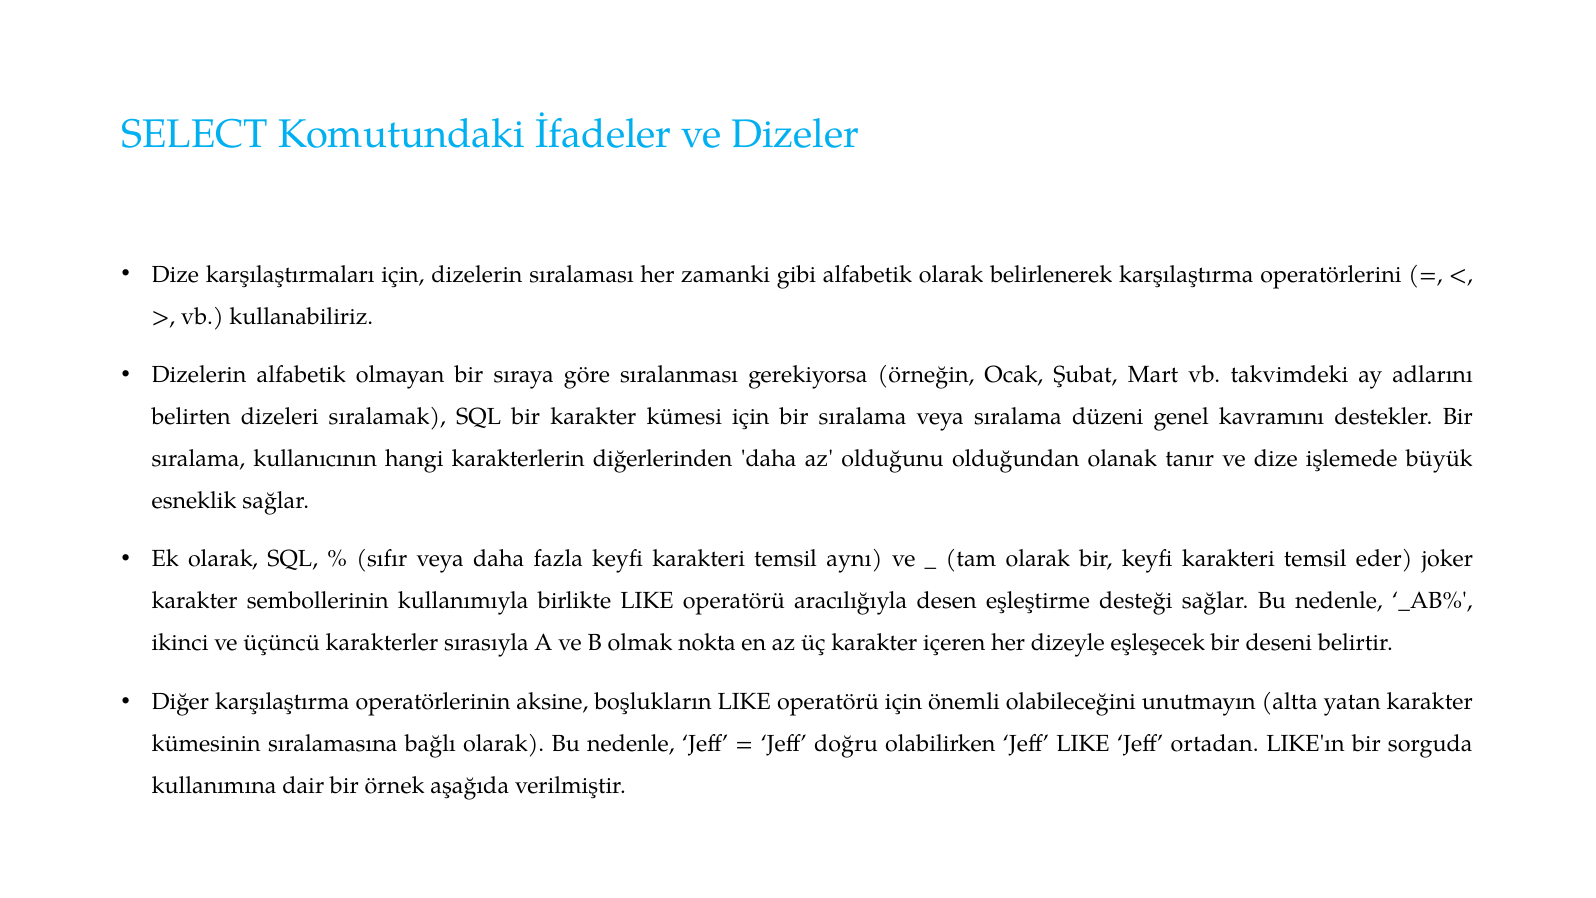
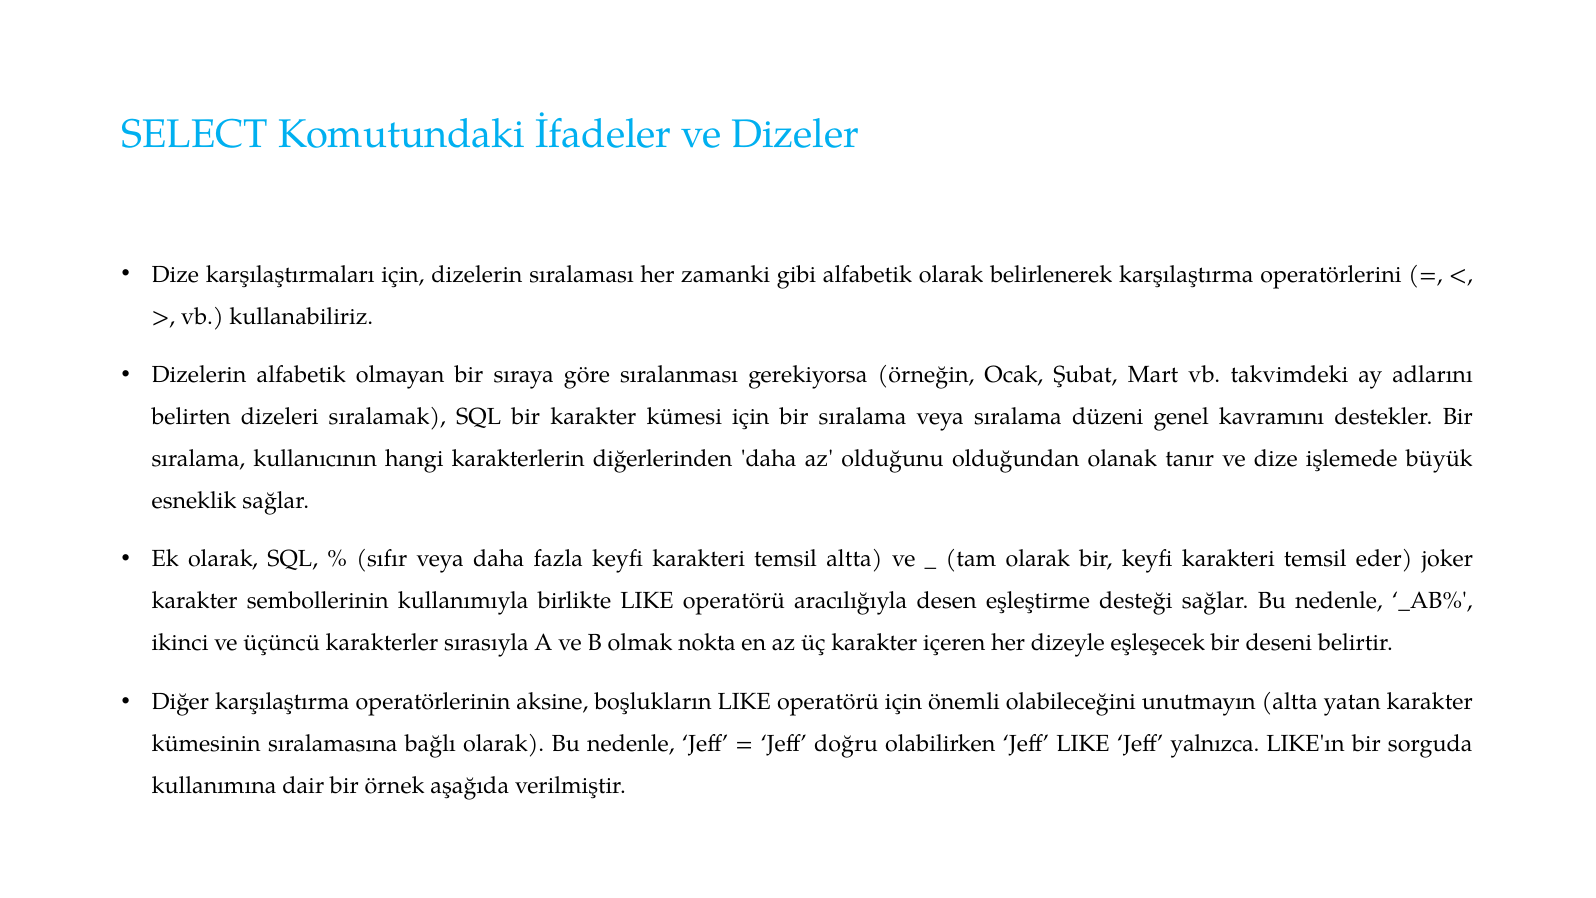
temsil aynı: aynı -> altta
ortadan: ortadan -> yalnızca
